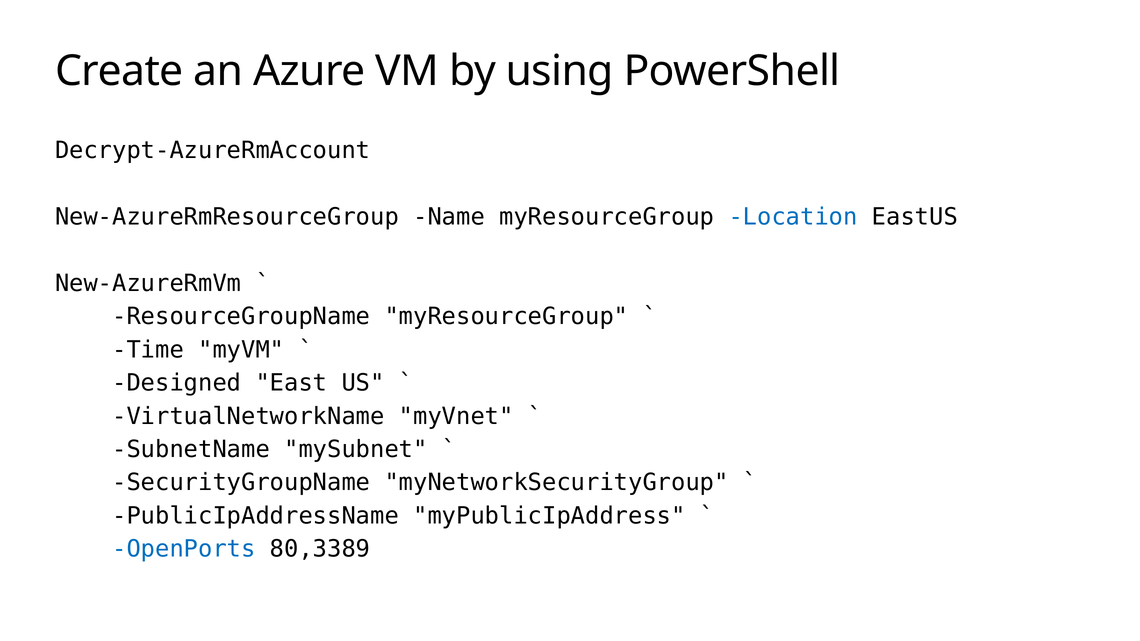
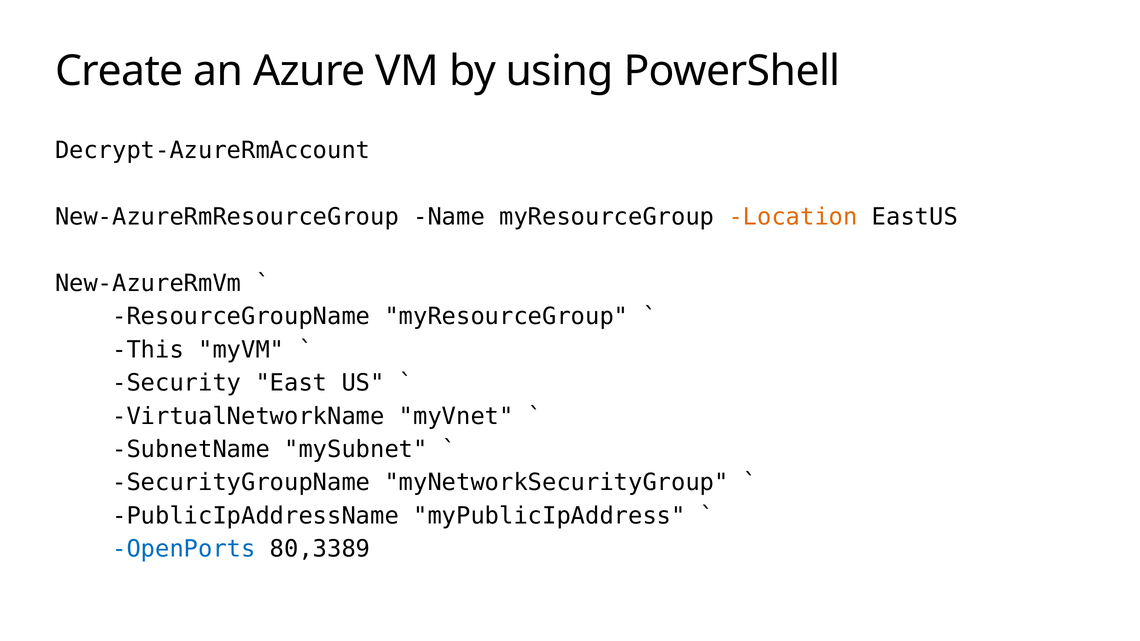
Location colour: blue -> orange
Time: Time -> This
Designed: Designed -> Security
